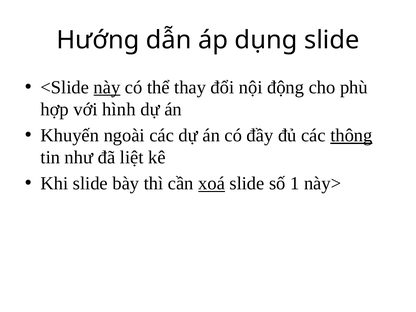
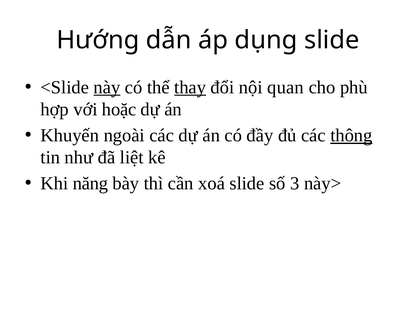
thay underline: none -> present
động: động -> quan
hình: hình -> hoặc
Khi slide: slide -> năng
xoá underline: present -> none
1: 1 -> 3
